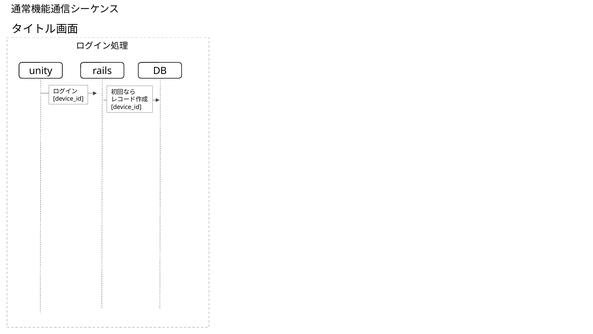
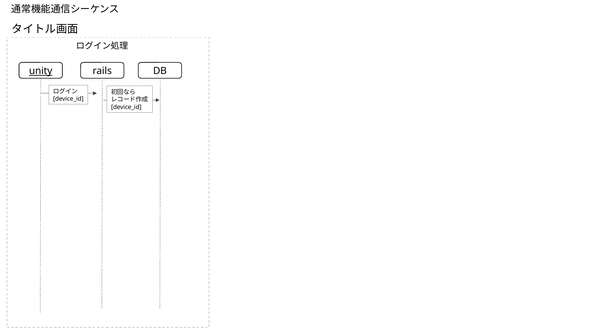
unity underline: none -> present
